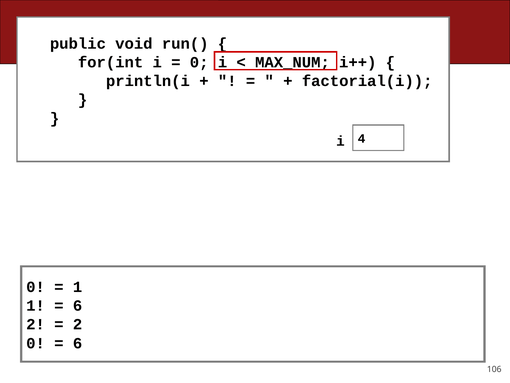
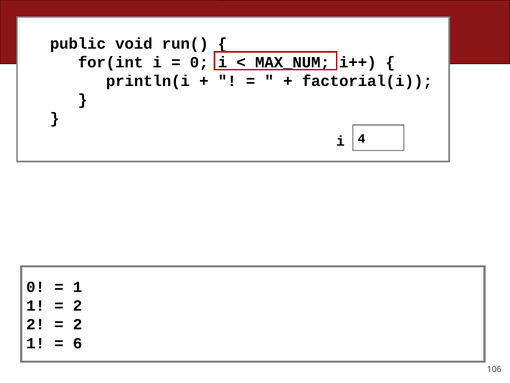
6 at (78, 305): 6 -> 2
0 at (36, 343): 0 -> 1
